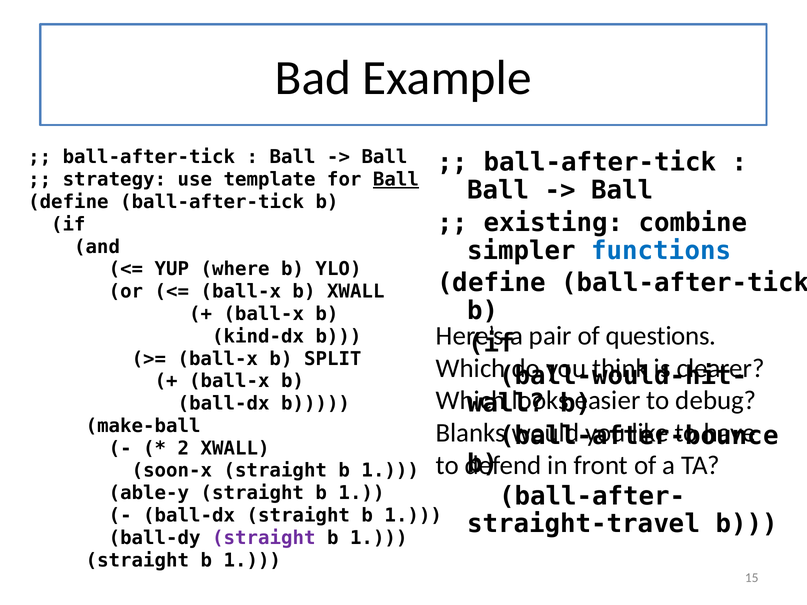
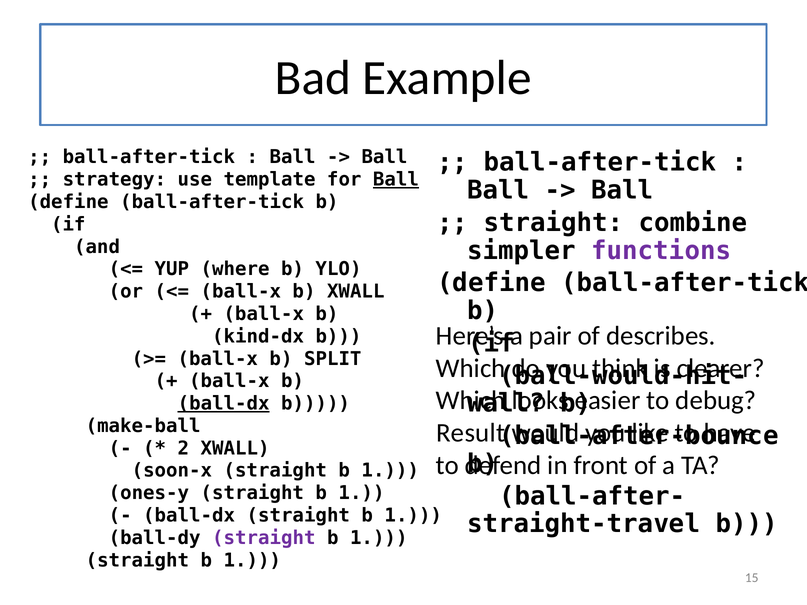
existing at (553, 223): existing -> straight
functions colour: blue -> purple
questions: questions -> describes
ball-dx at (224, 404) underline: none -> present
Blanks: Blanks -> Result
able-y: able-y -> ones-y
